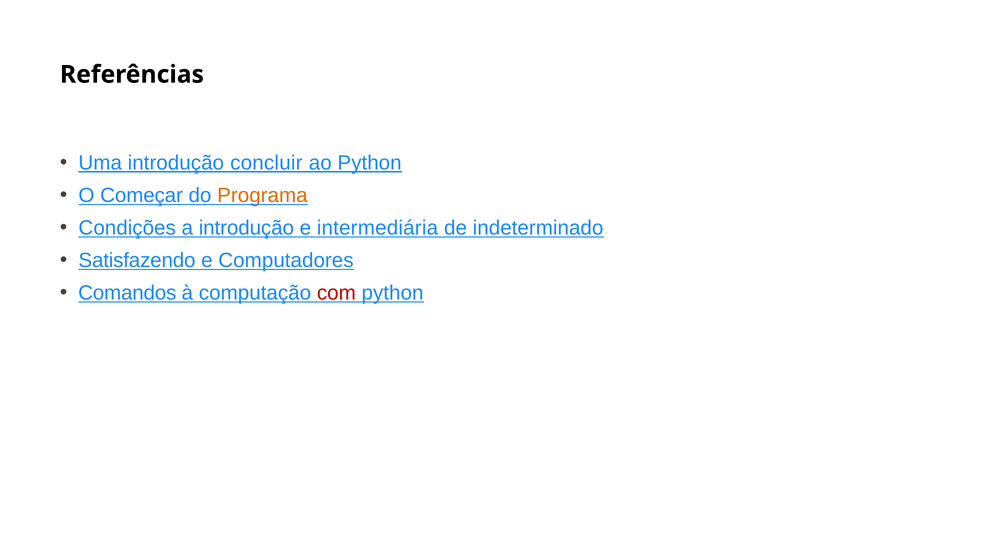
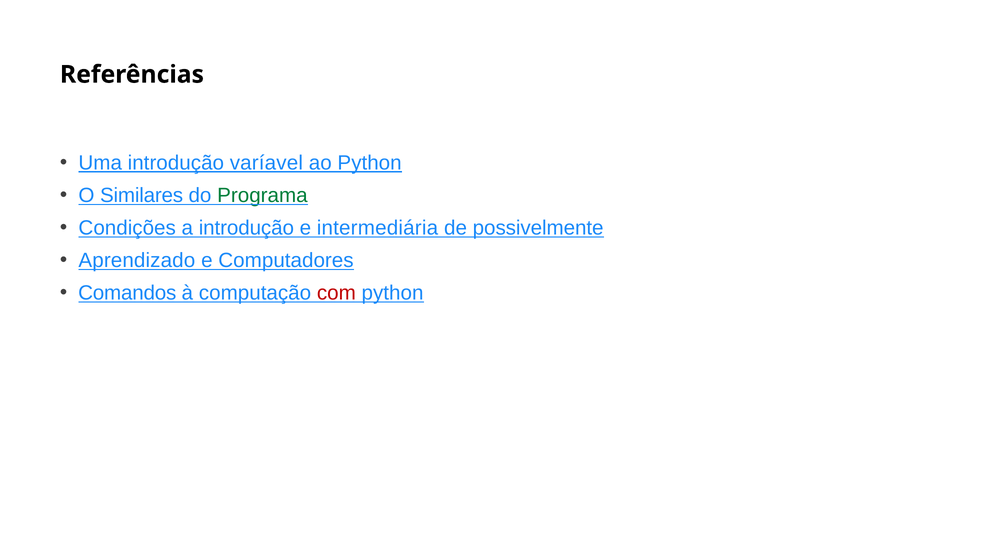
concluir: concluir -> varíavel
Começar: Começar -> Similares
Programa colour: orange -> green
indeterminado: indeterminado -> possivelmente
Satisfazendo: Satisfazendo -> Aprendizado
